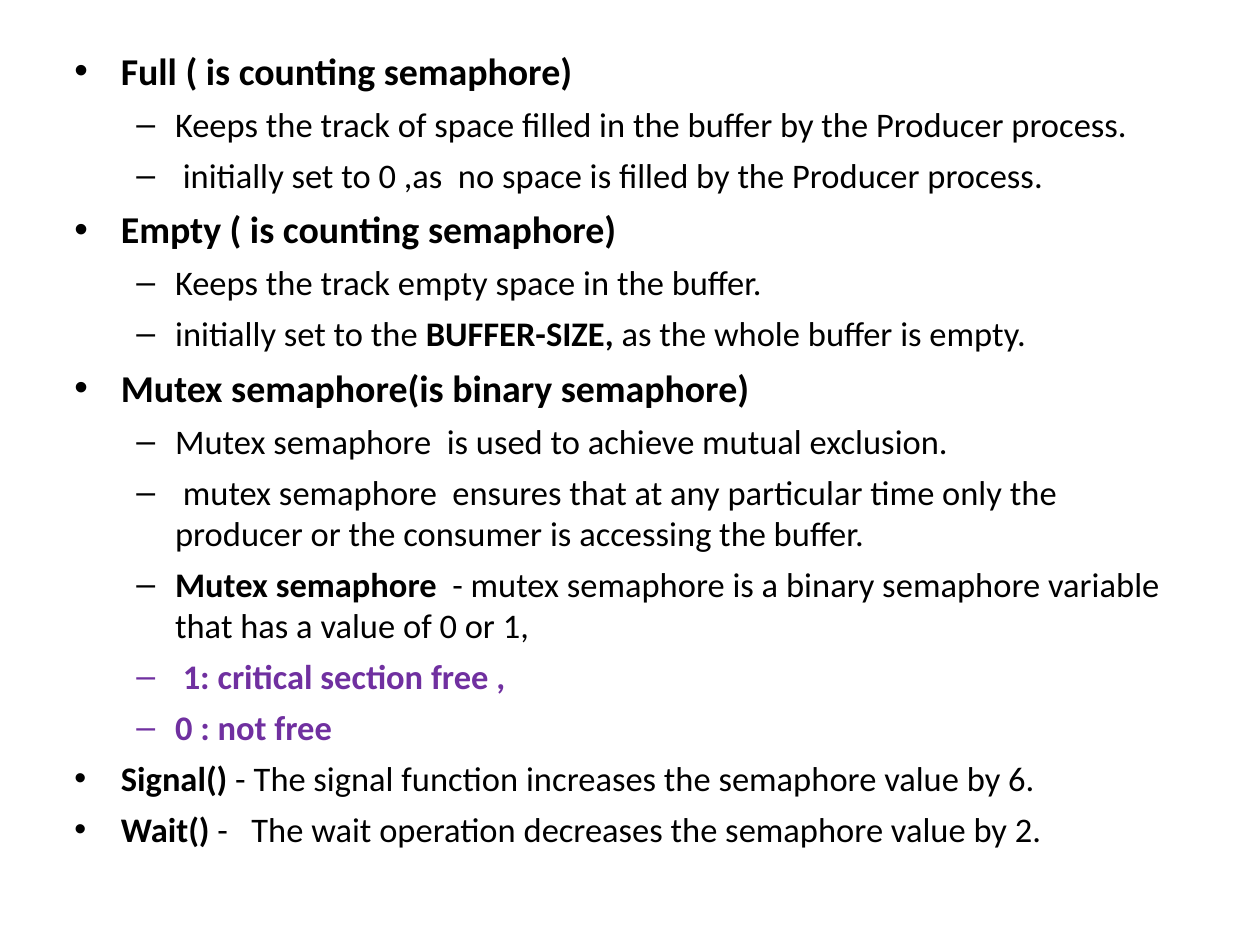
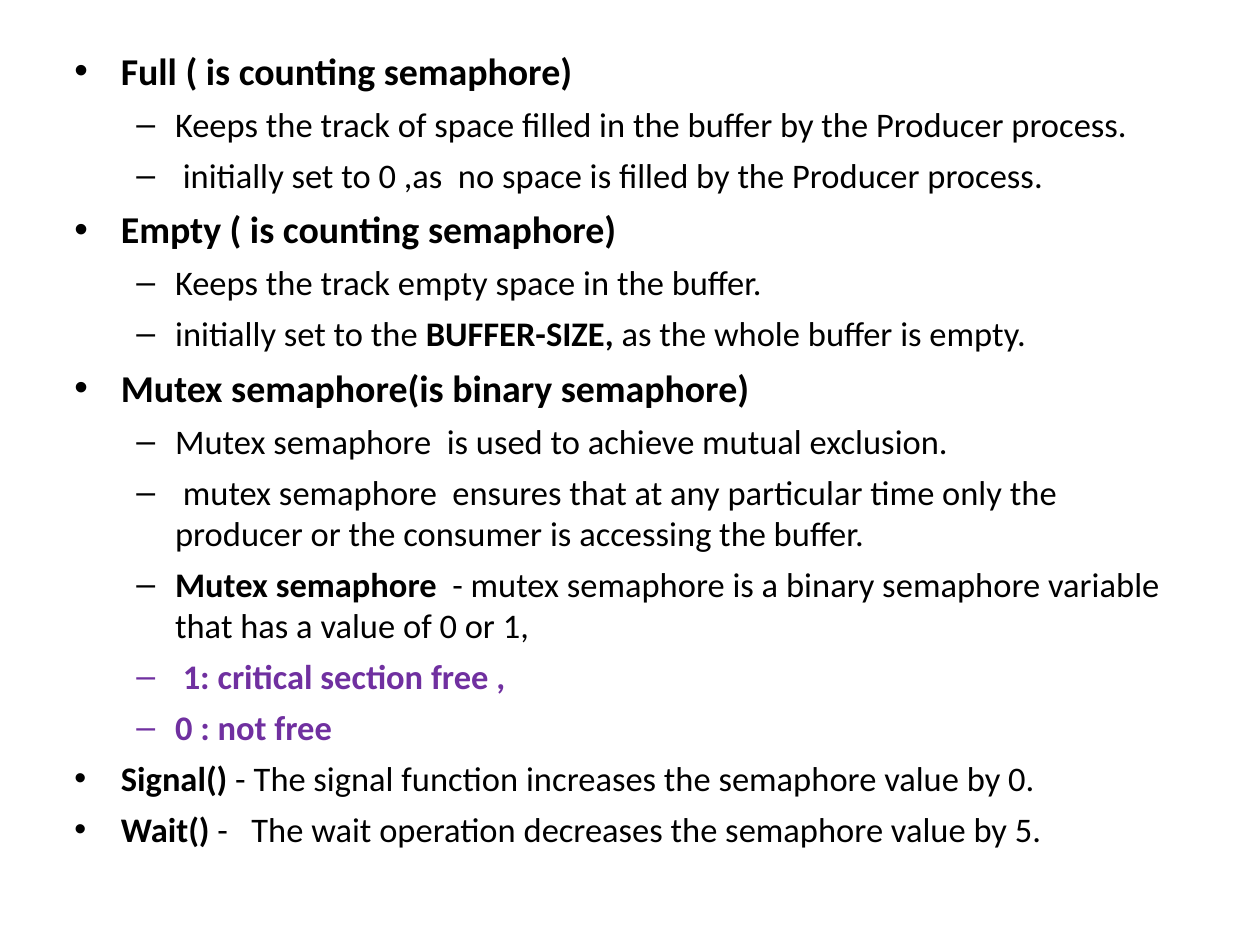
by 6: 6 -> 0
2: 2 -> 5
